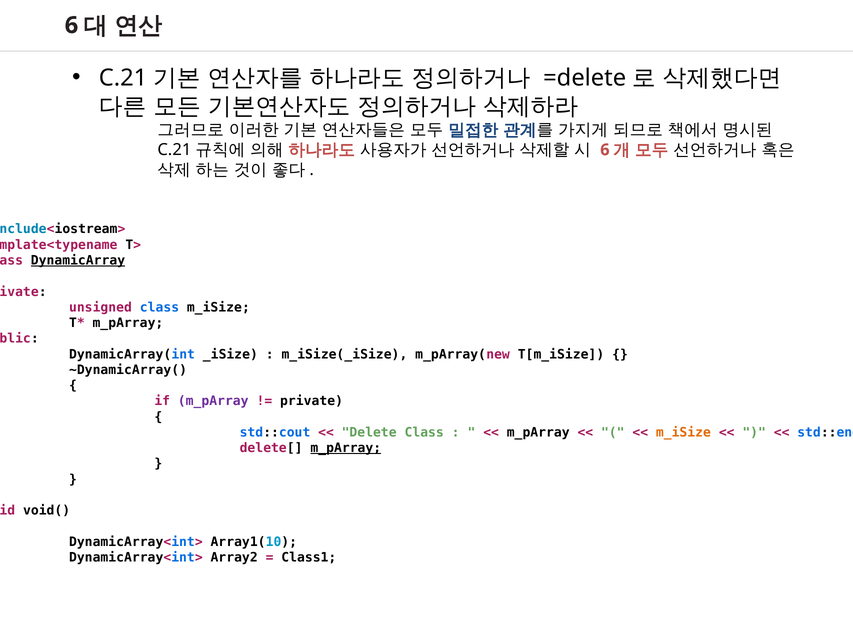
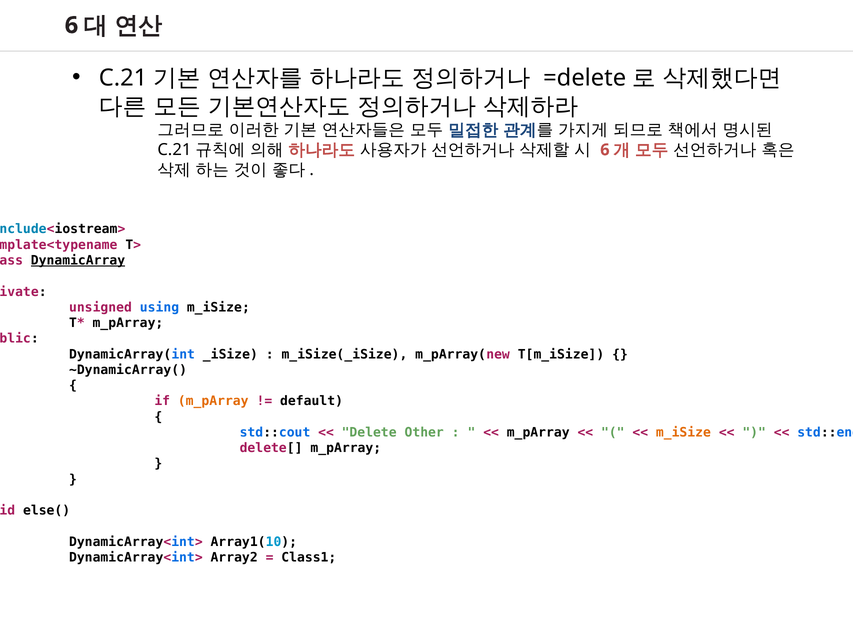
unsigned class: class -> using
m_pArray at (213, 402) colour: purple -> orange
private at (312, 402): private -> default
Delete Class: Class -> Other
m_pArray at (346, 449) underline: present -> none
void(: void( -> else(
